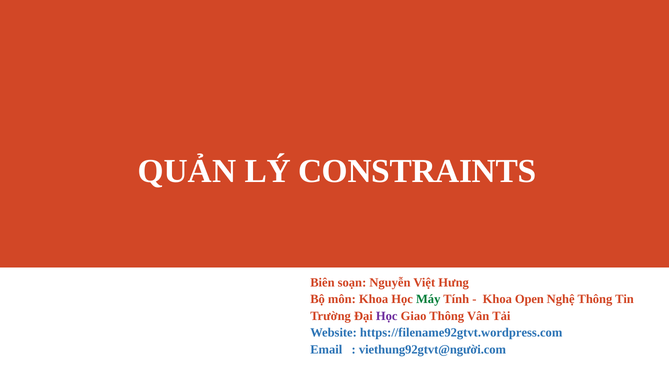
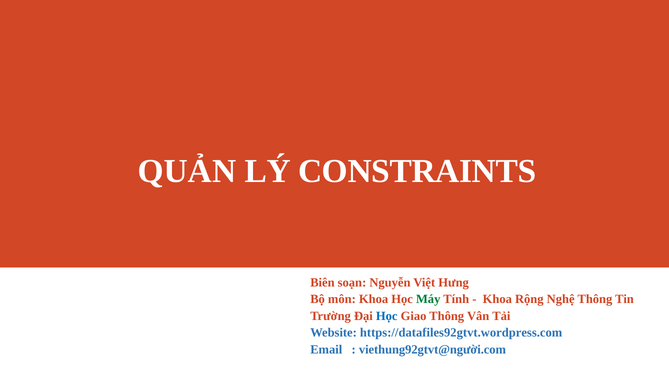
Open: Open -> Rộng
Học at (387, 315) colour: purple -> blue
https://filename92gtvt.wordpress.com: https://filename92gtvt.wordpress.com -> https://datafiles92gtvt.wordpress.com
